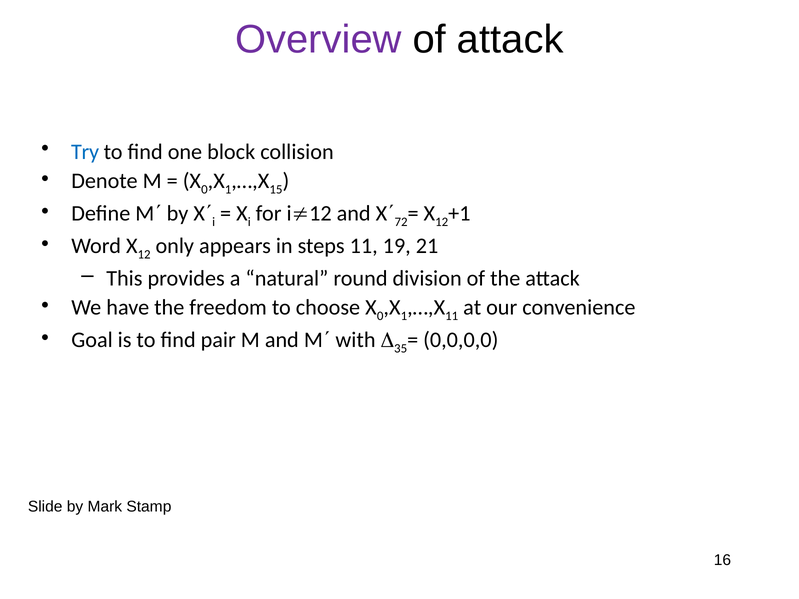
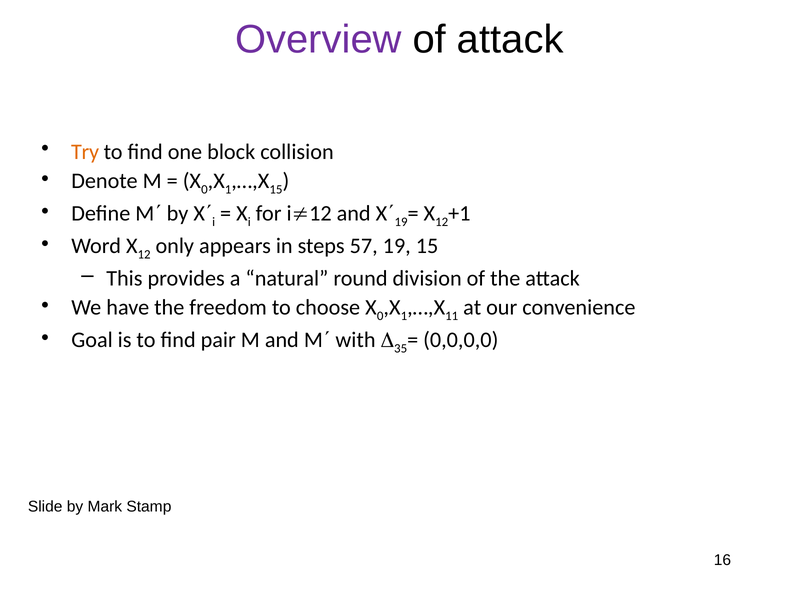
Try colour: blue -> orange
72 at (401, 222): 72 -> 19
steps 11: 11 -> 57
19 21: 21 -> 15
